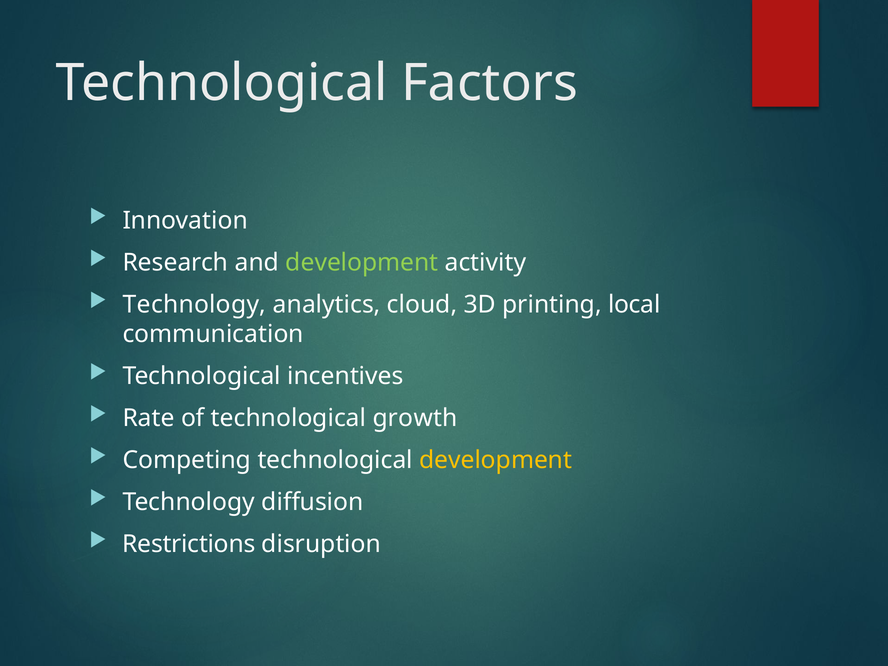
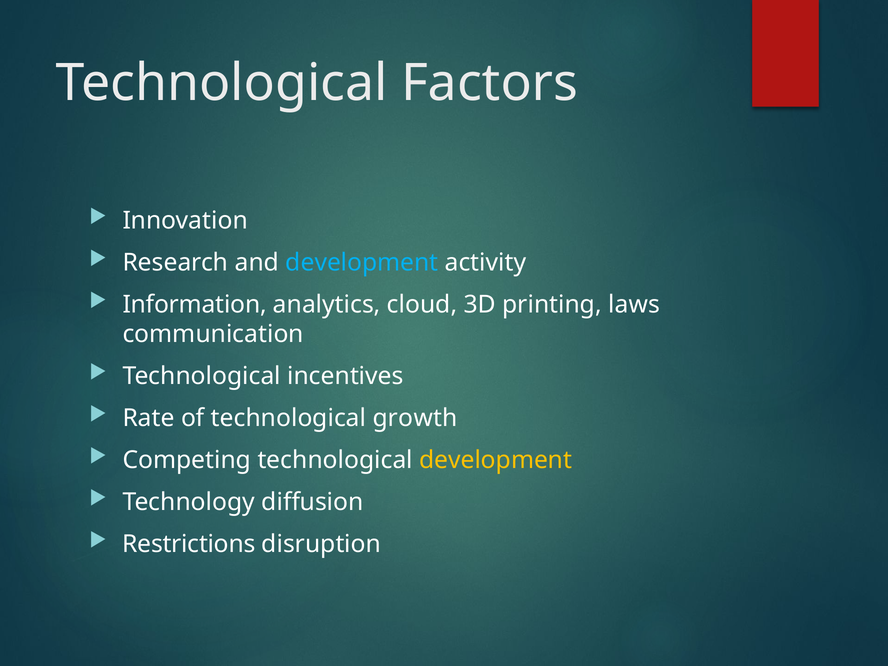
development at (362, 262) colour: light green -> light blue
Technology at (194, 304): Technology -> Information
local: local -> laws
